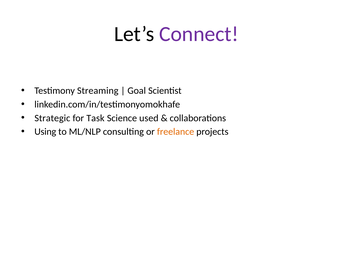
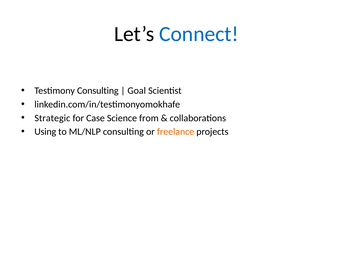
Connect colour: purple -> blue
Testimony Streaming: Streaming -> Consulting
Task: Task -> Case
used: used -> from
